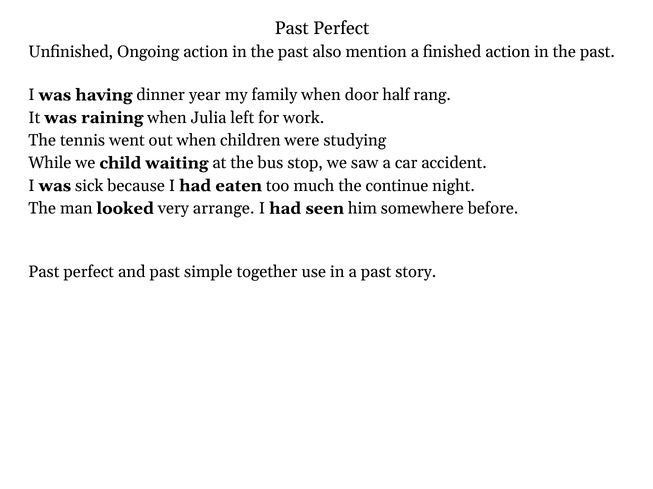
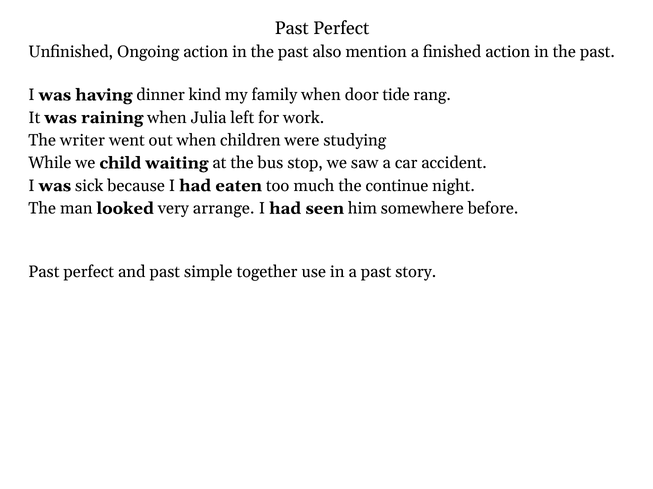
year: year -> kind
half: half -> tide
tennis: tennis -> writer
